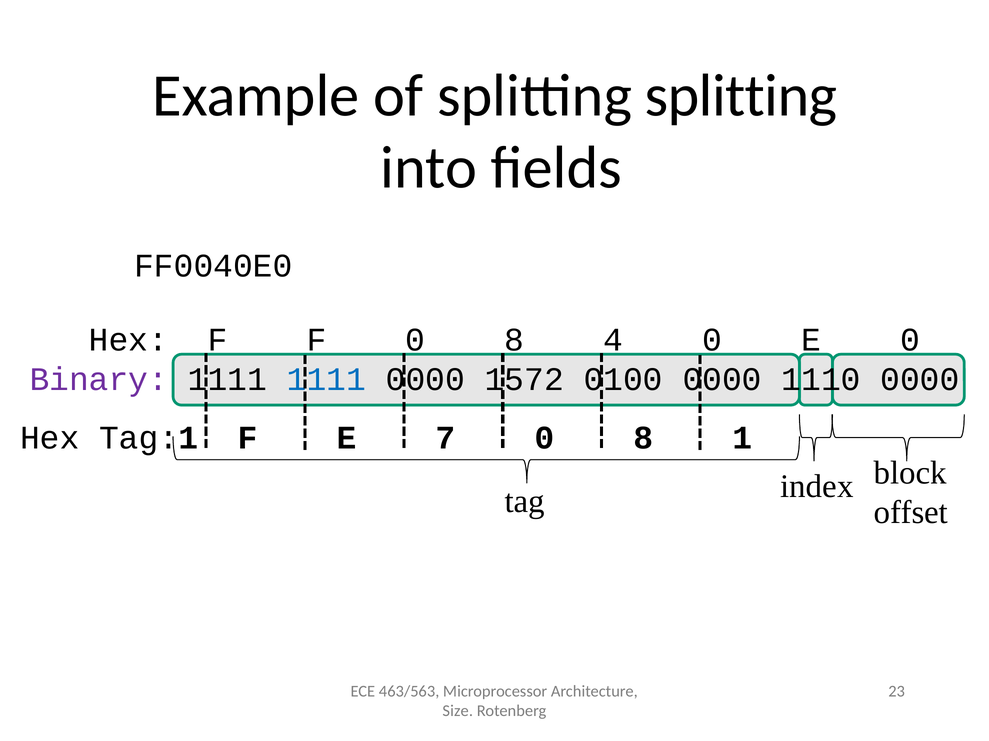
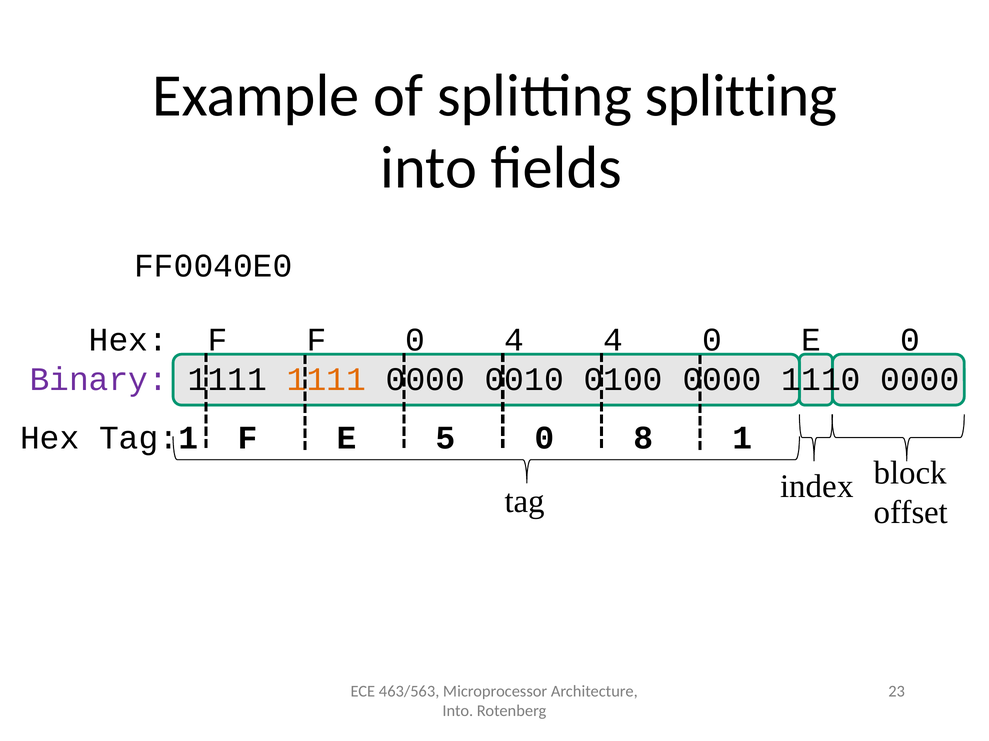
F 0 8: 8 -> 4
1111 at (326, 380) colour: blue -> orange
1572: 1572 -> 0010
7: 7 -> 5
Size at (458, 712): Size -> Into
